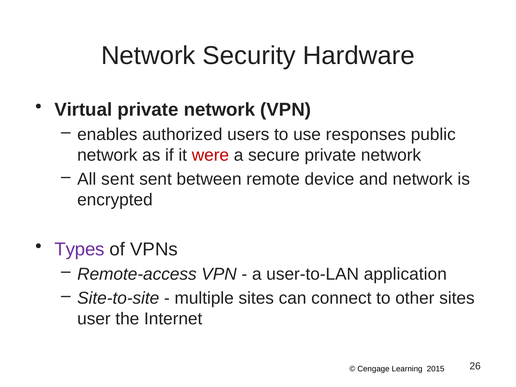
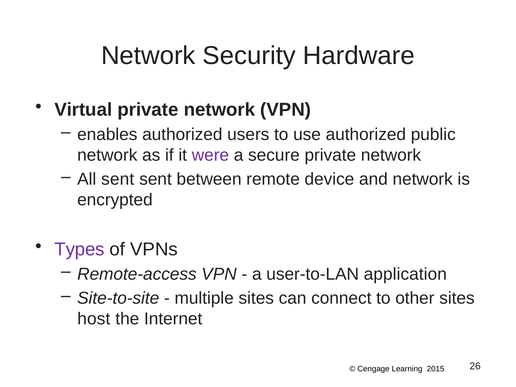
use responses: responses -> authorized
were colour: red -> purple
user: user -> host
